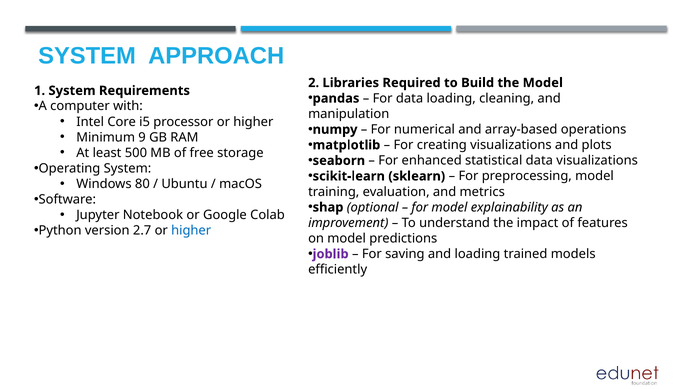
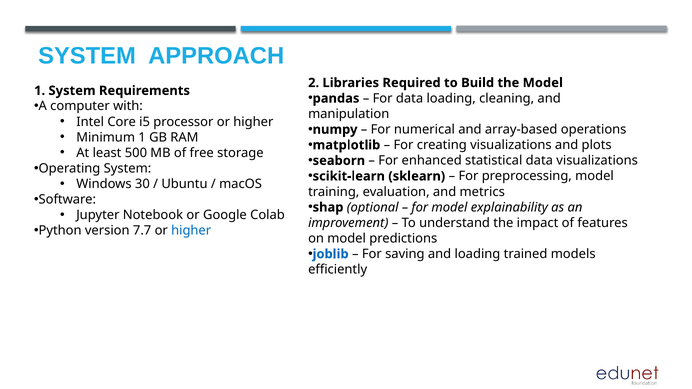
Minimum 9: 9 -> 1
80: 80 -> 30
2.7: 2.7 -> 7.7
joblib colour: purple -> blue
